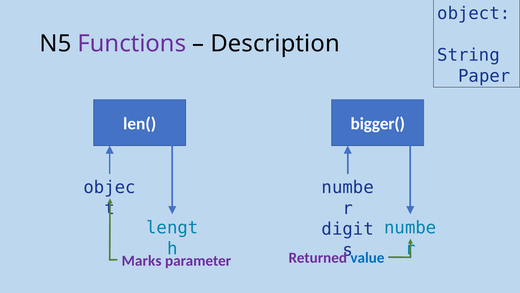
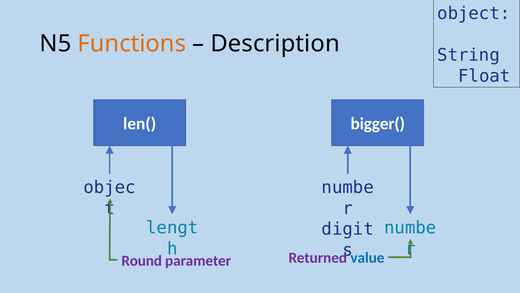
Functions colour: purple -> orange
Paper: Paper -> Float
Marks: Marks -> Round
